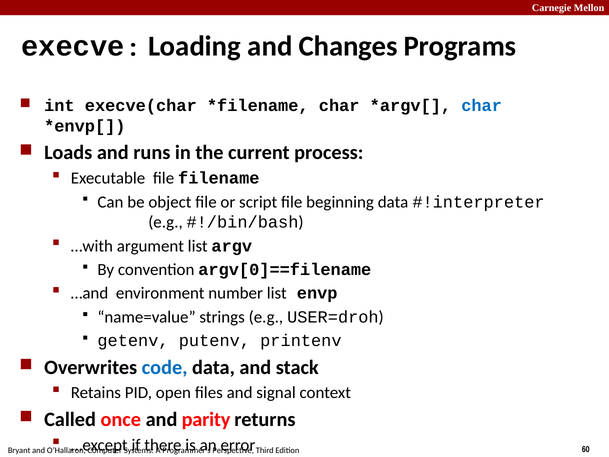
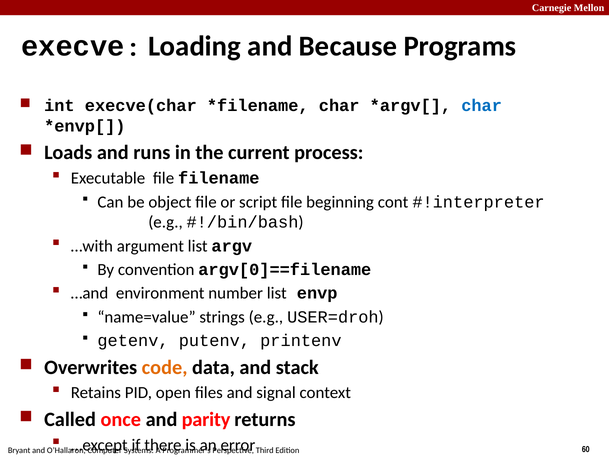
Changes: Changes -> Because
beginning data: data -> cont
code colour: blue -> orange
